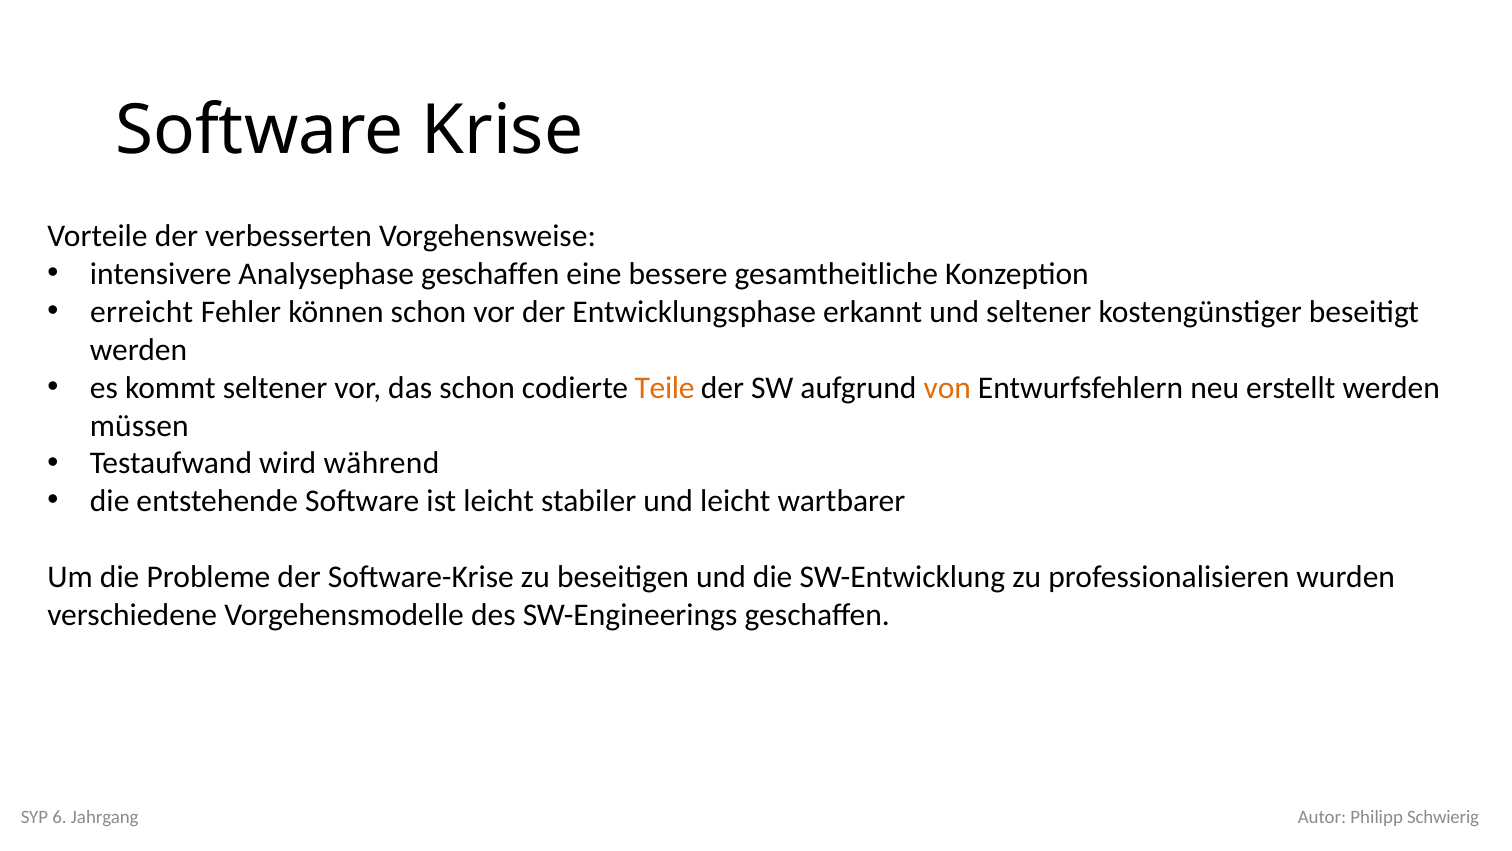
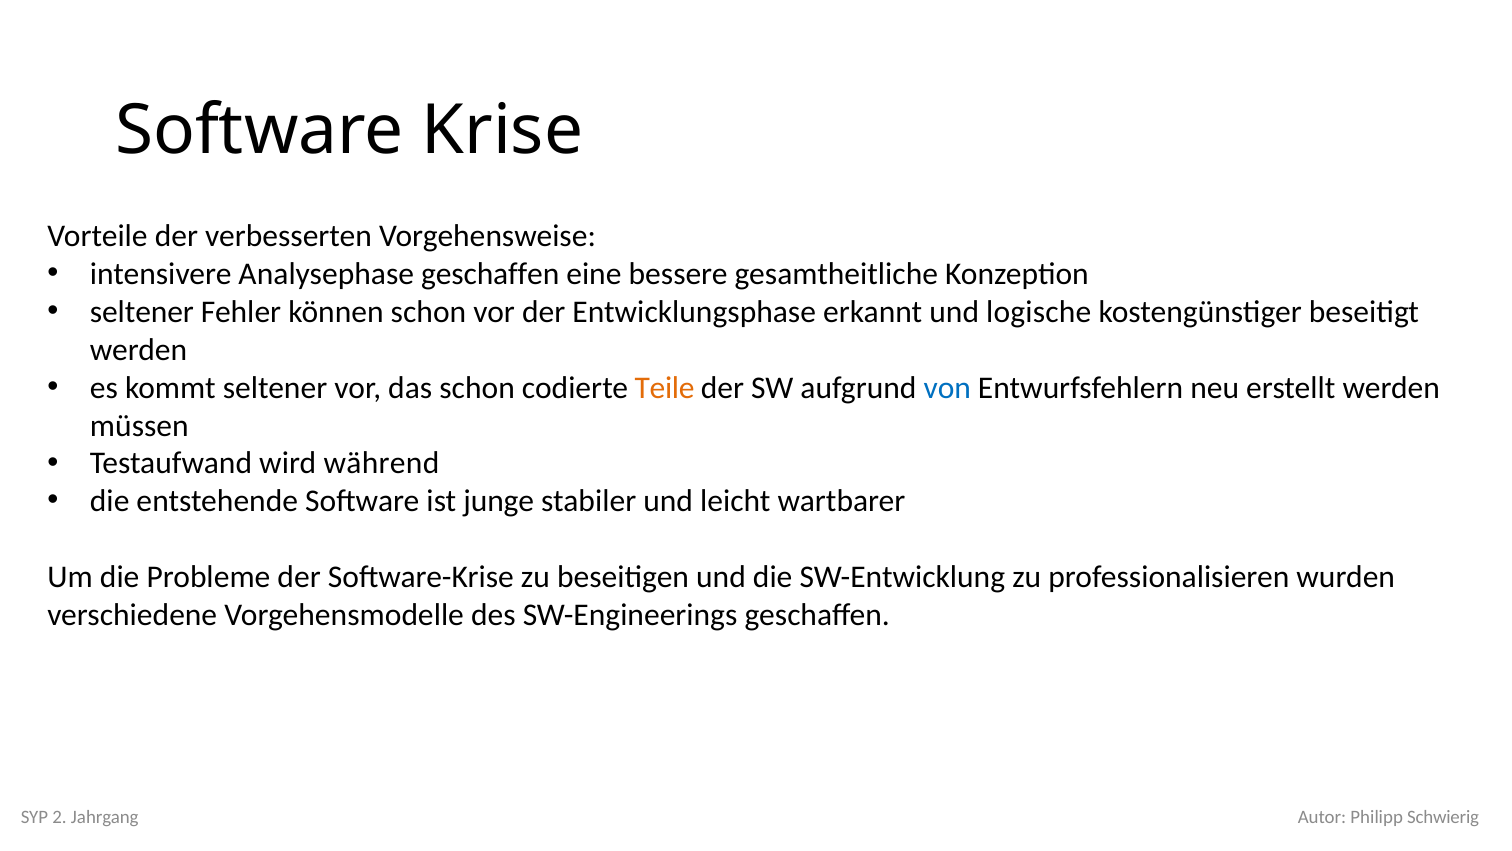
erreicht at (142, 312): erreicht -> seltener
und seltener: seltener -> logische
von colour: orange -> blue
ist leicht: leicht -> junge
6: 6 -> 2
